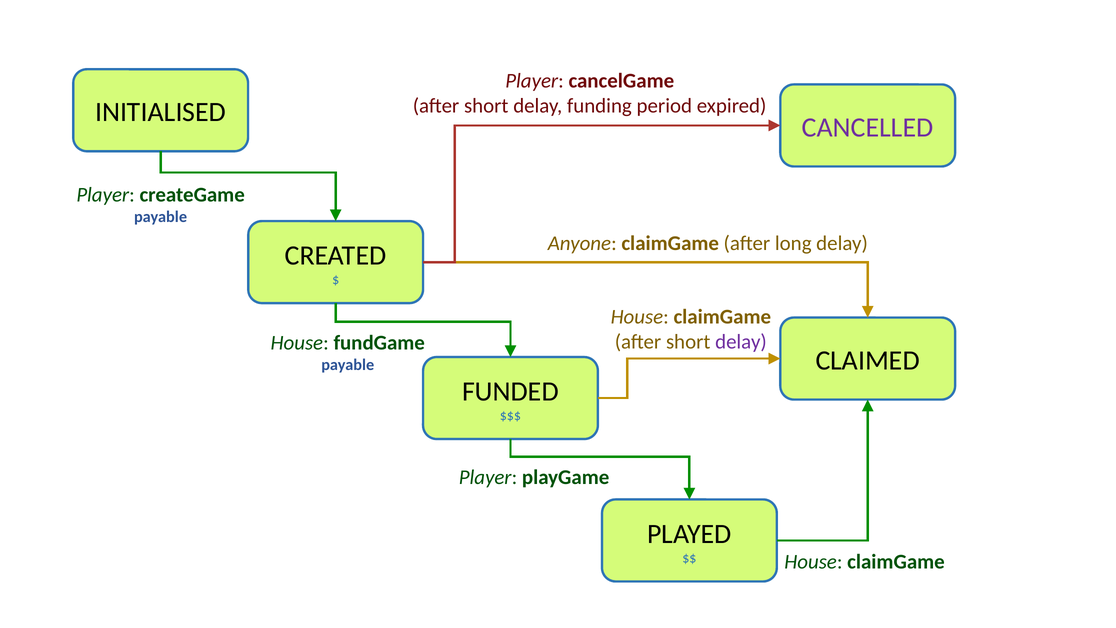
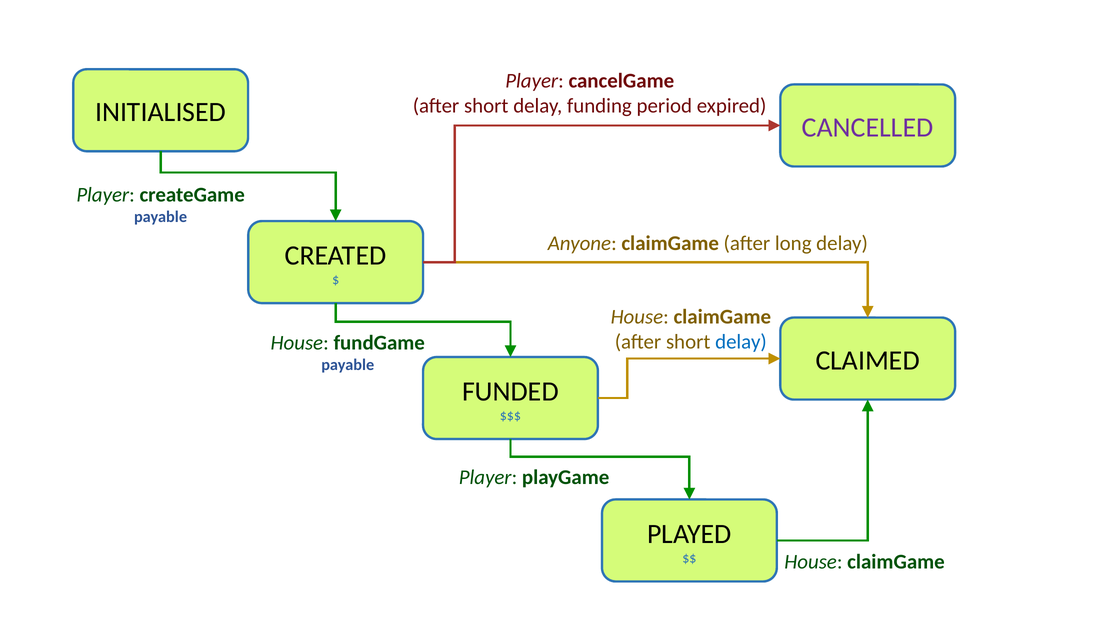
delay at (741, 342) colour: purple -> blue
